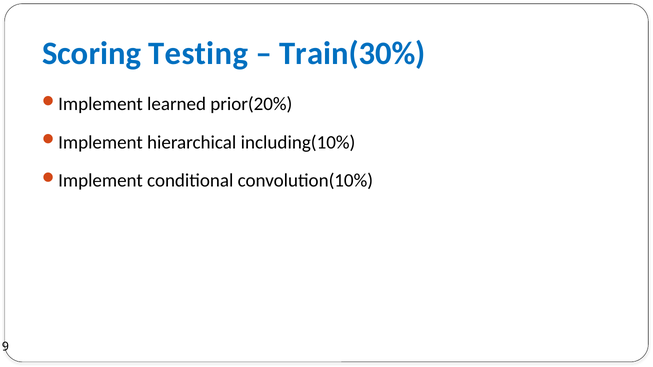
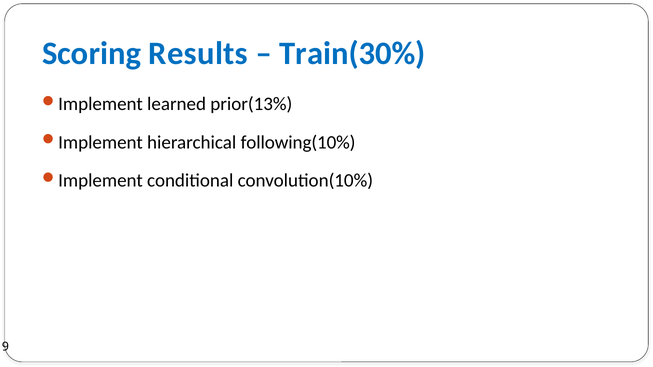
Testing: Testing -> Results
prior(20%: prior(20% -> prior(13%
including(10%: including(10% -> following(10%
